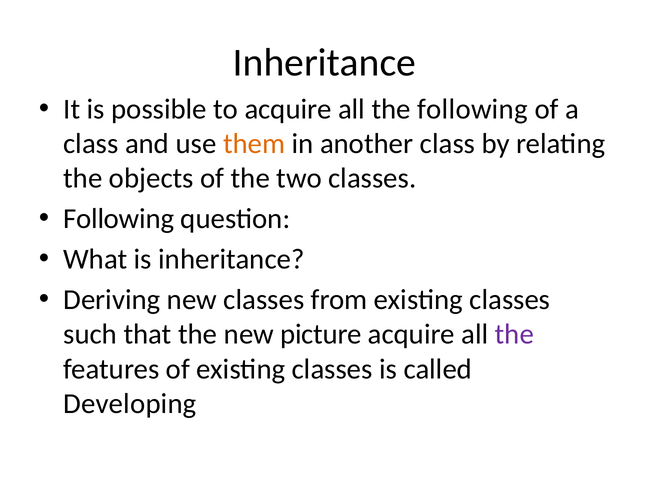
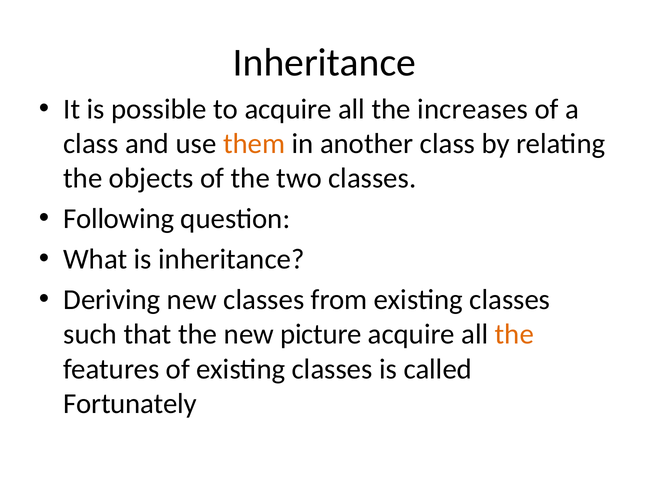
the following: following -> increases
the at (514, 334) colour: purple -> orange
Developing: Developing -> Fortunately
